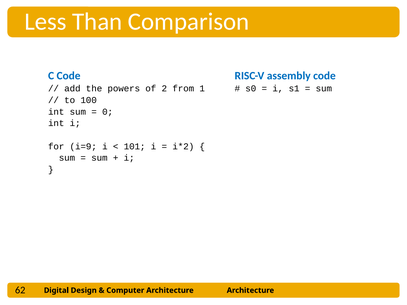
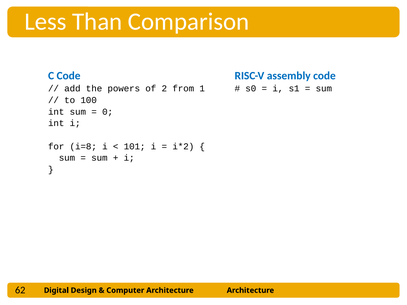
i=9: i=9 -> i=8
